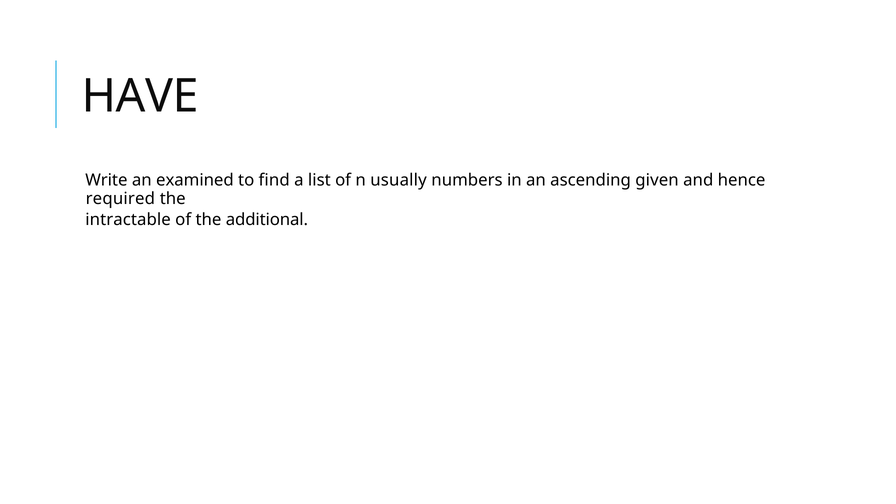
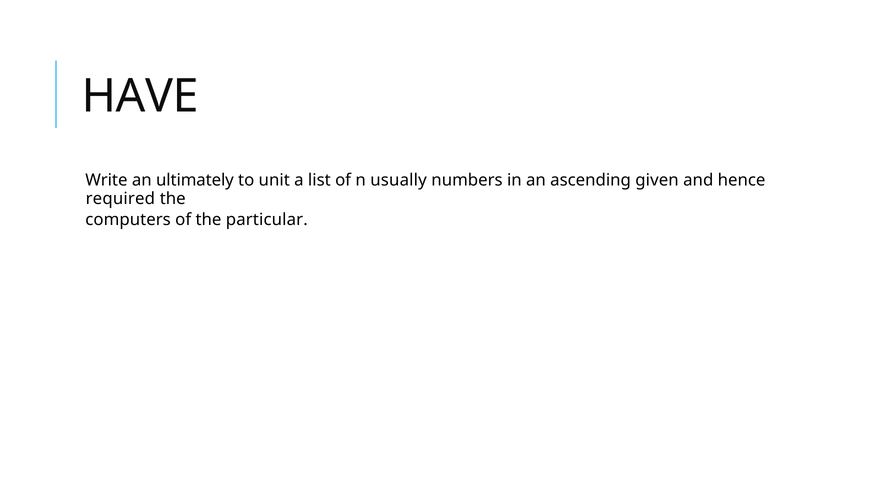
examined: examined -> ultimately
find: find -> unit
intractable: intractable -> computers
additional: additional -> particular
